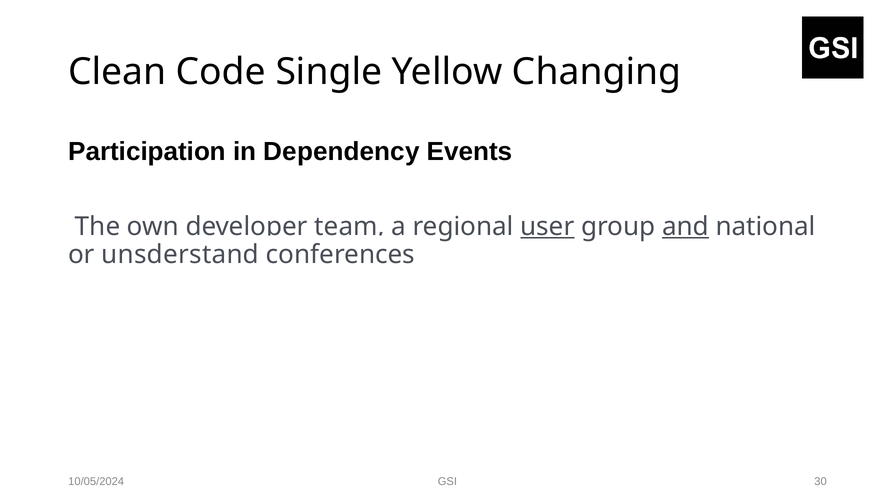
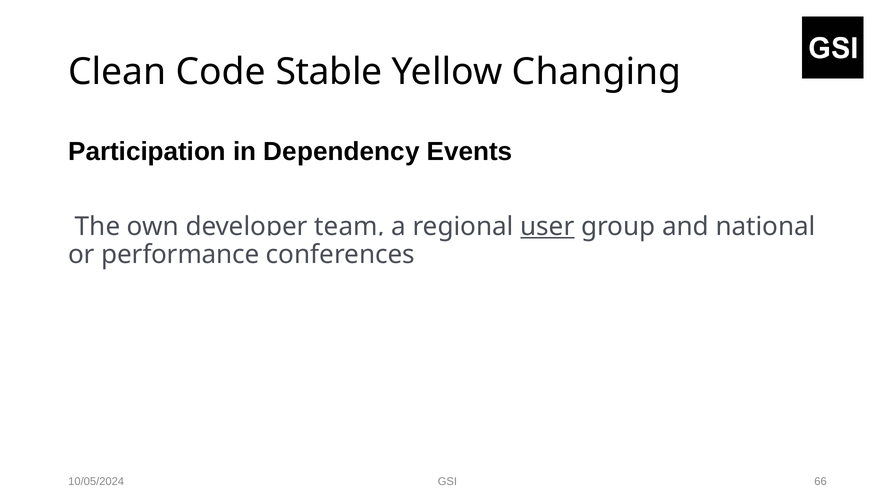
Single: Single -> Stable
and underline: present -> none
unsderstand: unsderstand -> performance
30: 30 -> 66
